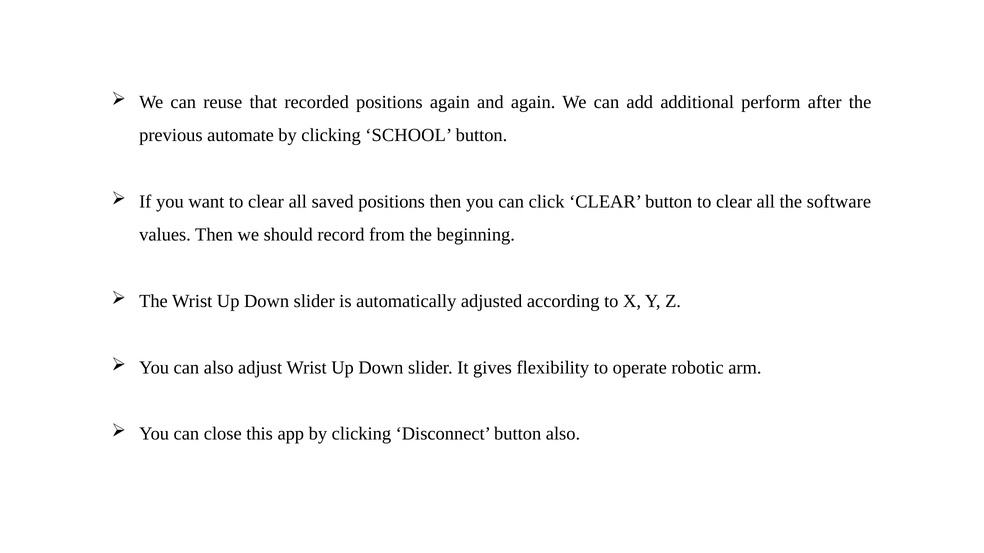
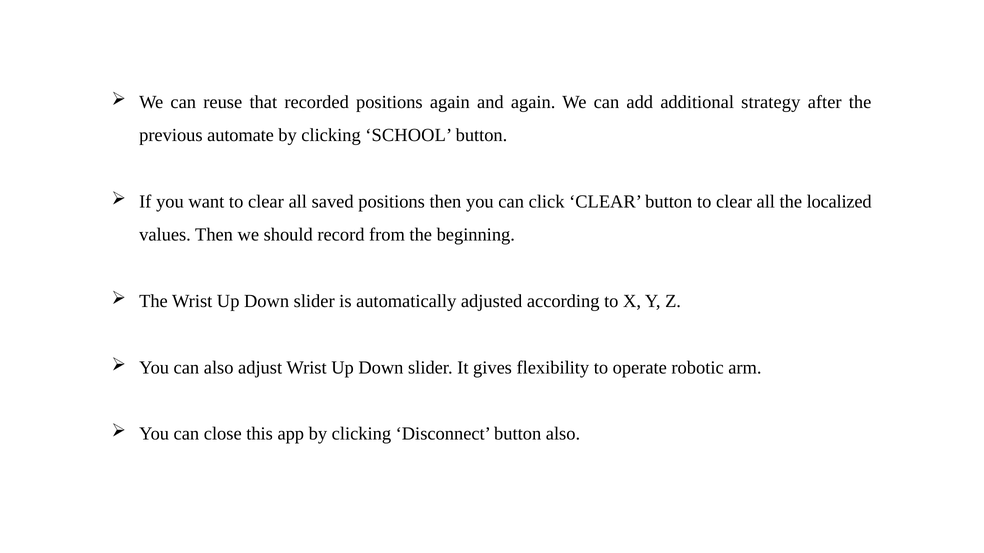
perform: perform -> strategy
software: software -> localized
